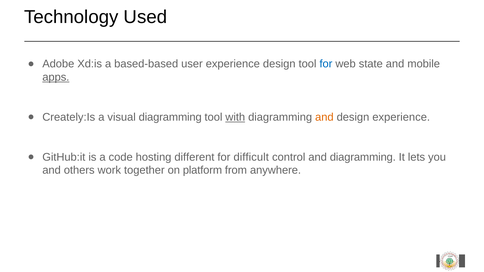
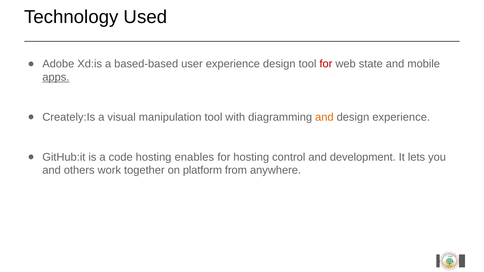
for at (326, 64) colour: blue -> red
visual diagramming: diagramming -> manipulation
with underline: present -> none
different: different -> enables
for difficult: difficult -> hosting
and diagramming: diagramming -> development
